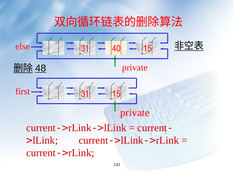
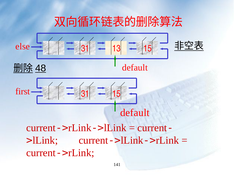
40: 40 -> 13
private at (135, 67): private -> default
private at (135, 112): private -> default
